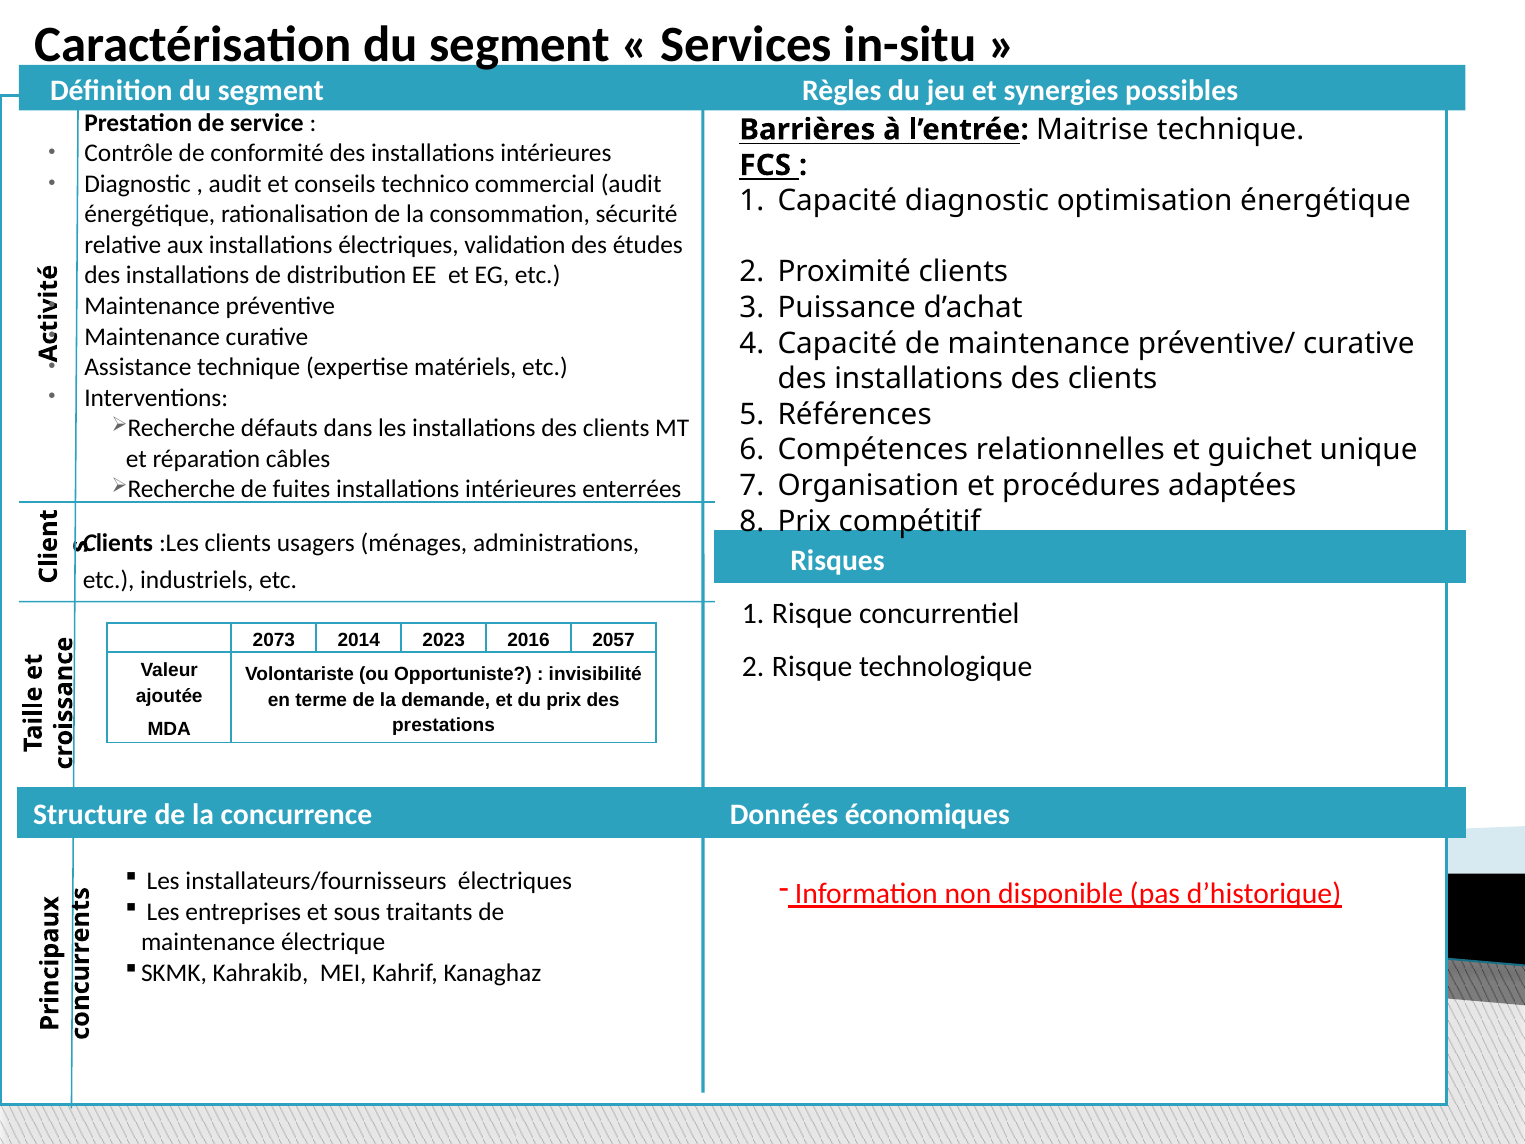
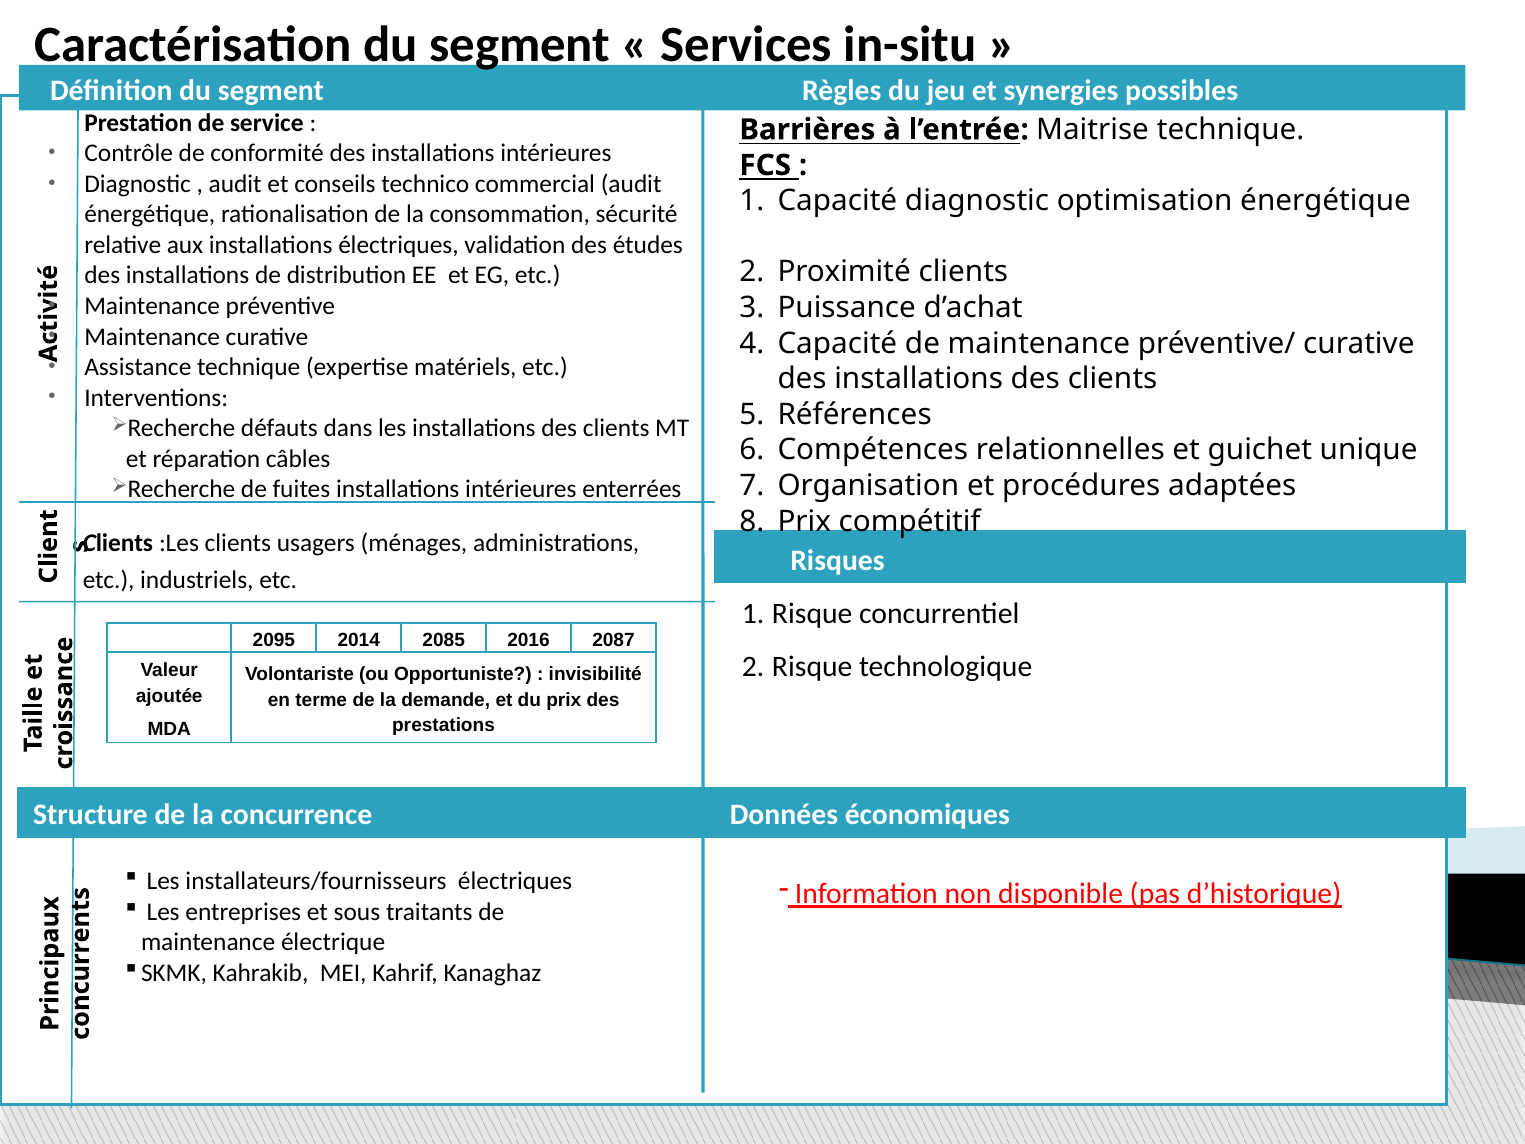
2073: 2073 -> 2095
2023: 2023 -> 2085
2057: 2057 -> 2087
